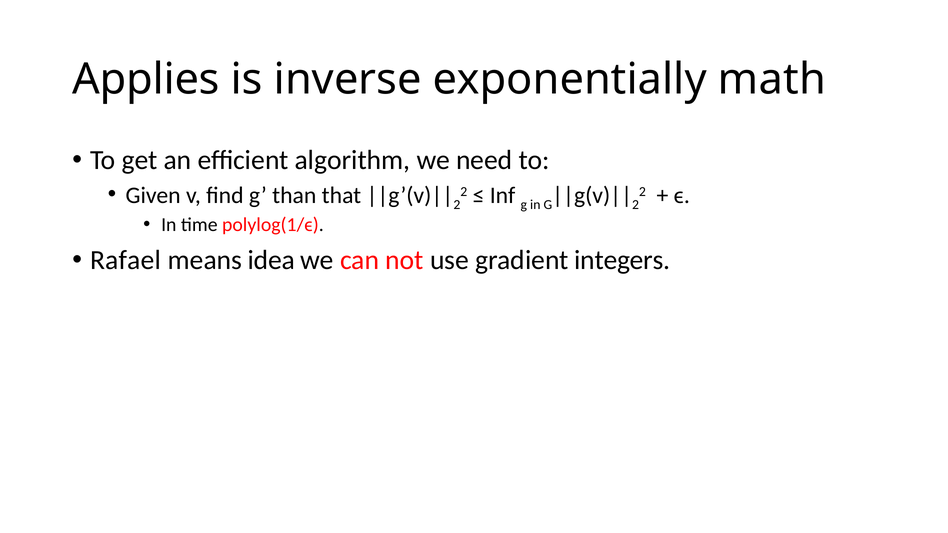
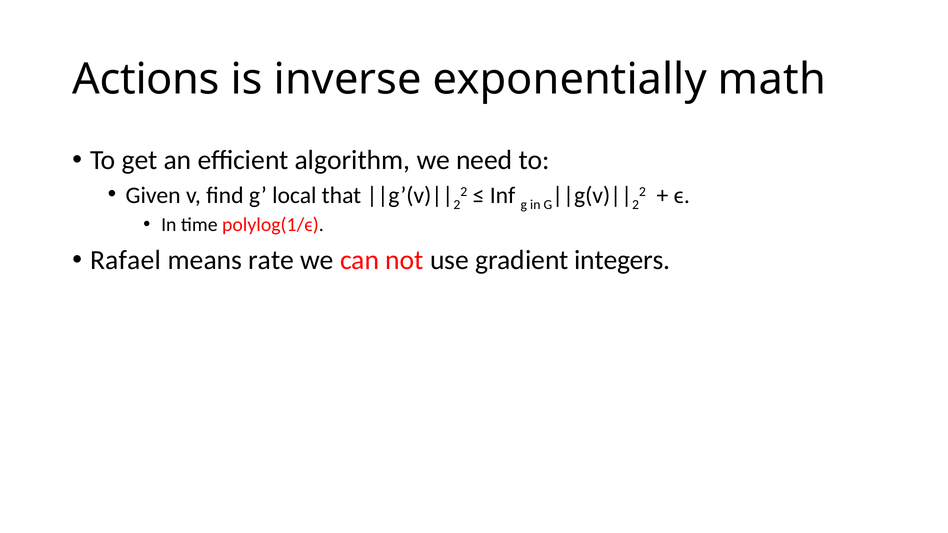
Applies: Applies -> Actions
than: than -> local
idea: idea -> rate
